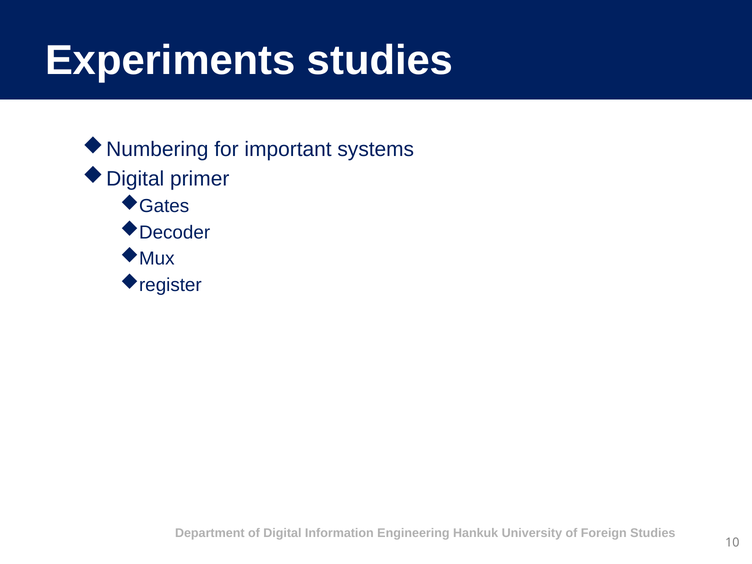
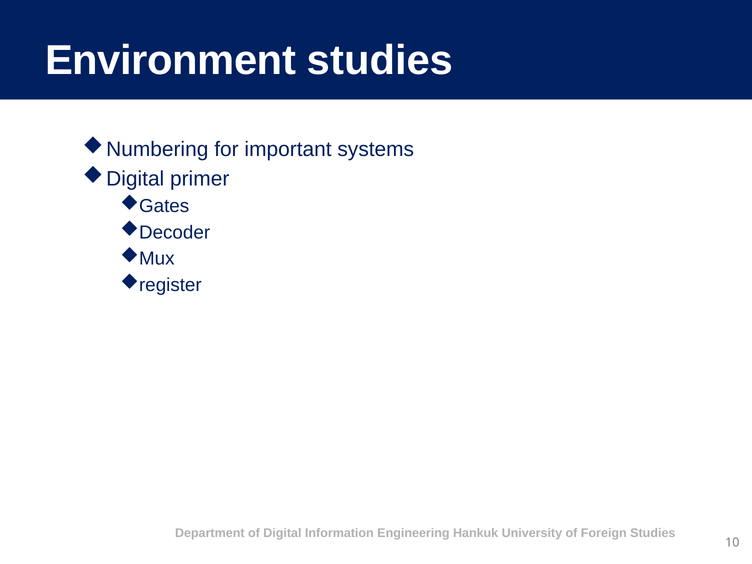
Experiments: Experiments -> Environment
